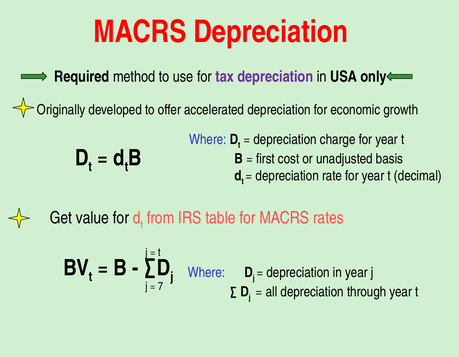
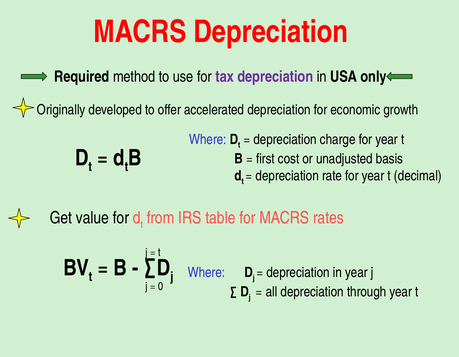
7: 7 -> 0
